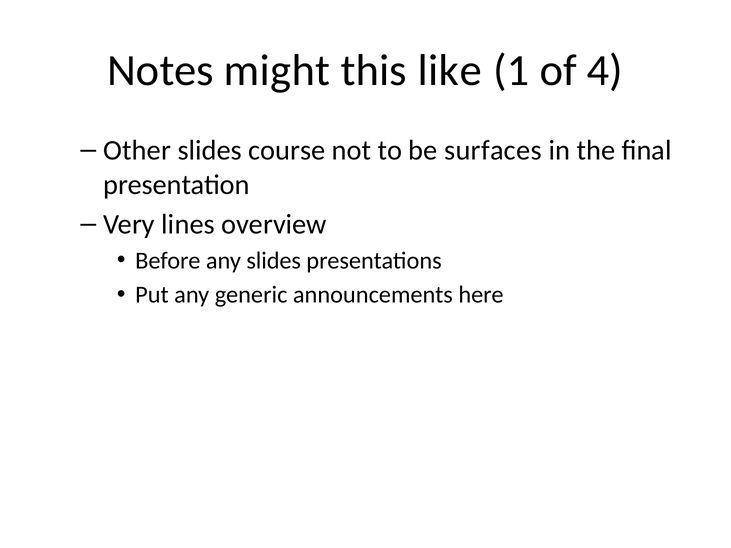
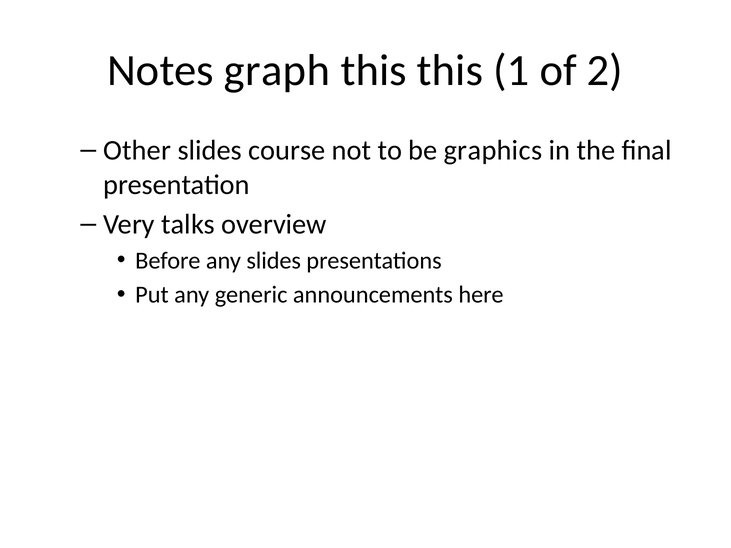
might: might -> graph
this like: like -> this
4: 4 -> 2
surfaces: surfaces -> graphics
lines: lines -> talks
